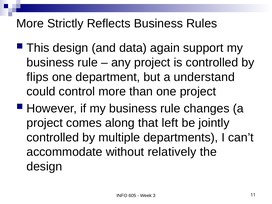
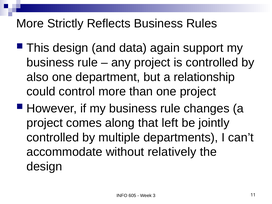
flips: flips -> also
understand: understand -> relationship
